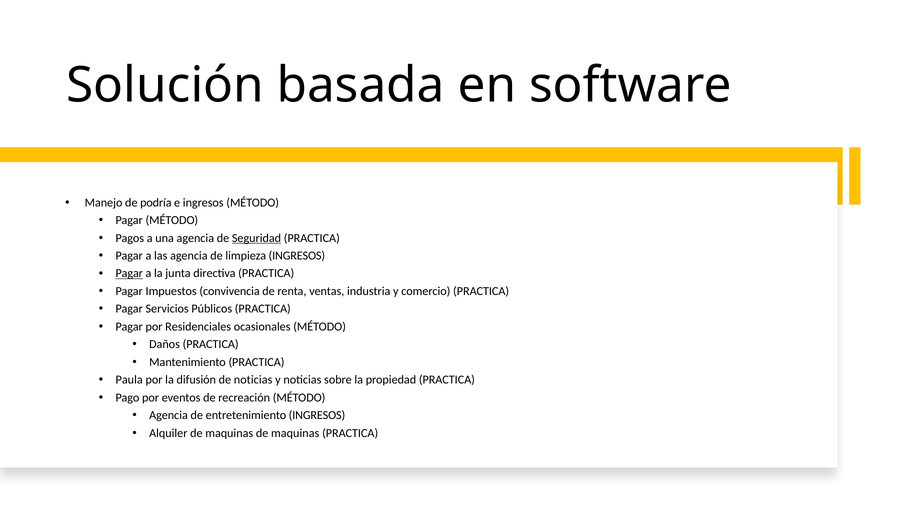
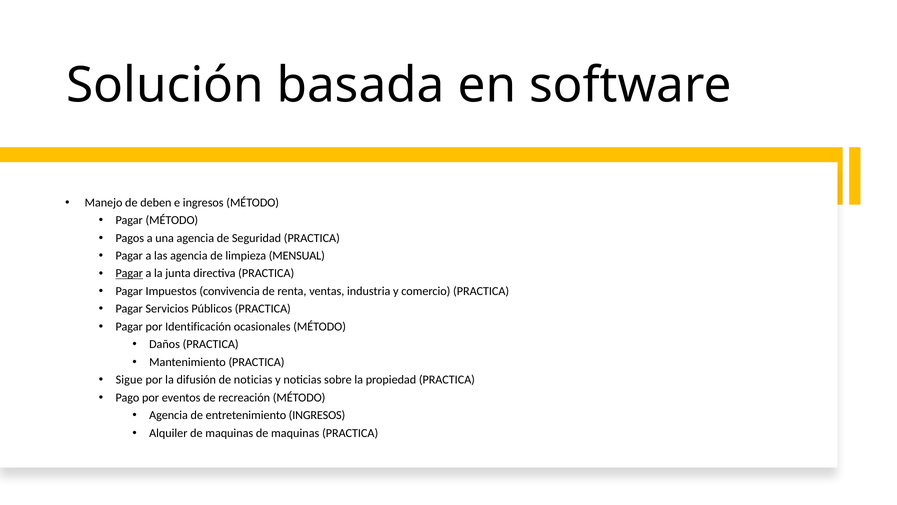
podría: podría -> deben
Seguridad underline: present -> none
limpieza INGRESOS: INGRESOS -> MENSUAL
Residenciales: Residenciales -> Identificación
Paula: Paula -> Sigue
